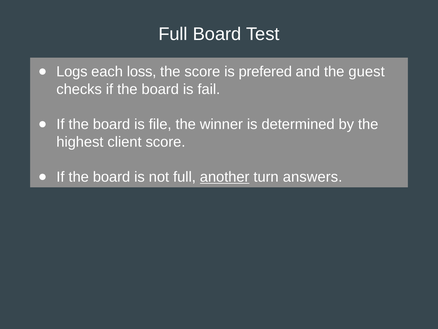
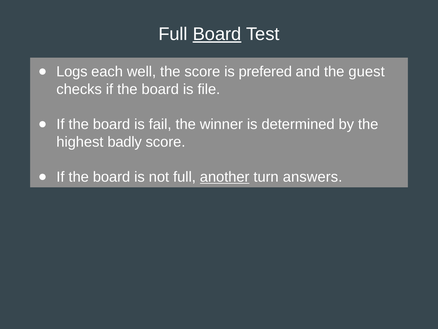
Board at (217, 34) underline: none -> present
loss: loss -> well
fail: fail -> file
file: file -> fail
client: client -> badly
